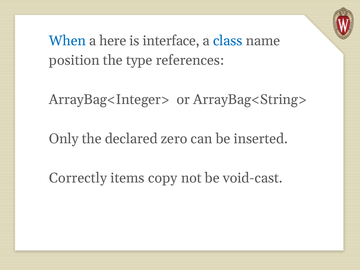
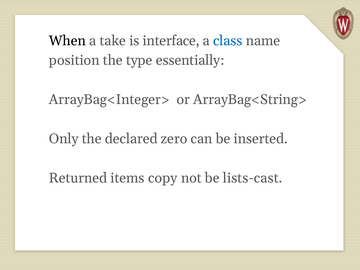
When colour: blue -> black
here: here -> take
references: references -> essentially
Correctly: Correctly -> Returned
void-cast: void-cast -> lists-cast
